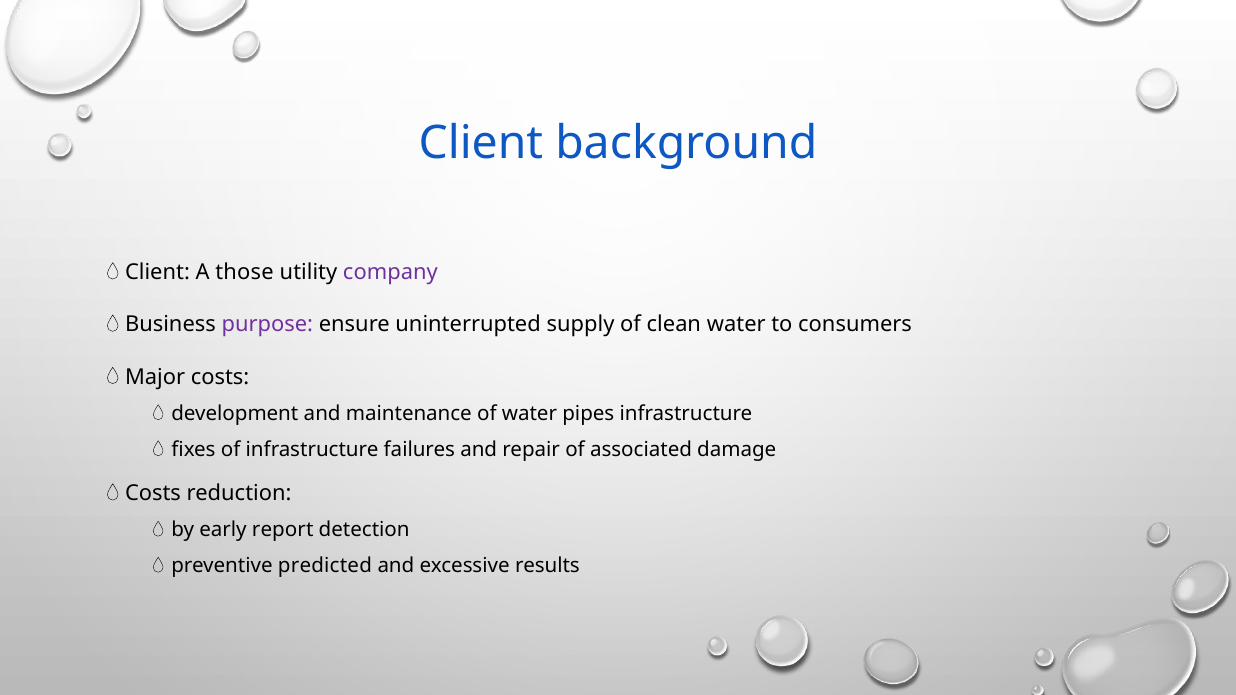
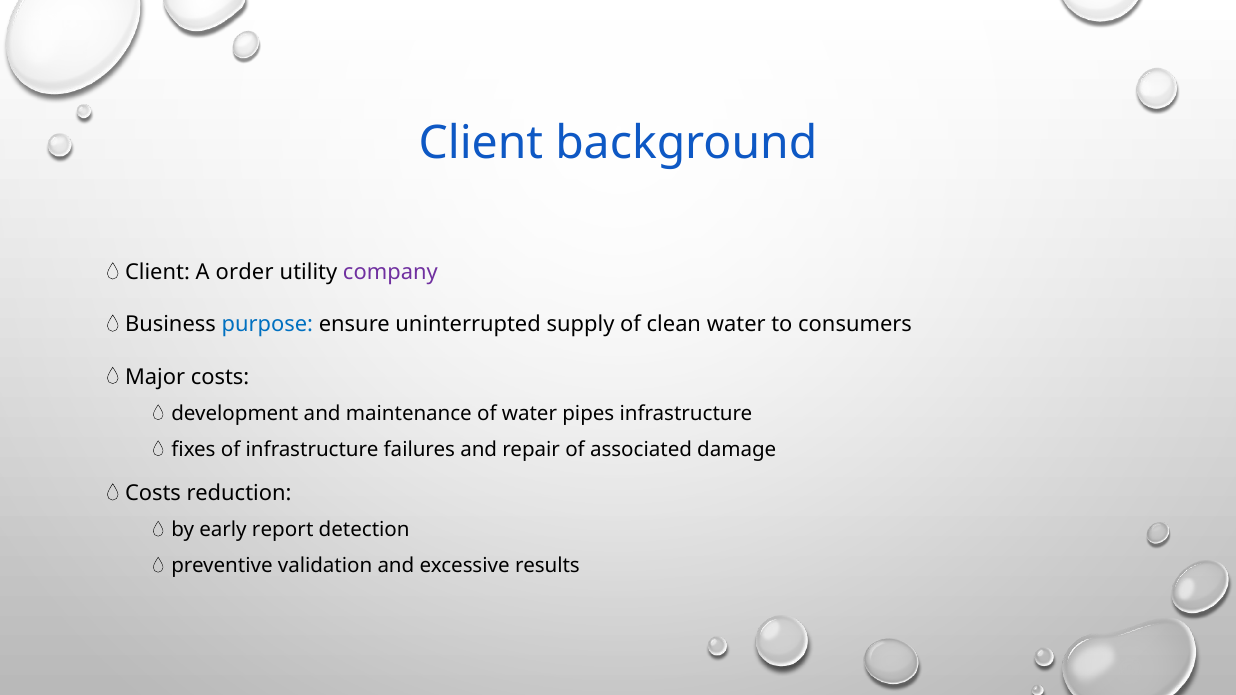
those: those -> order
purpose colour: purple -> blue
predicted: predicted -> validation
